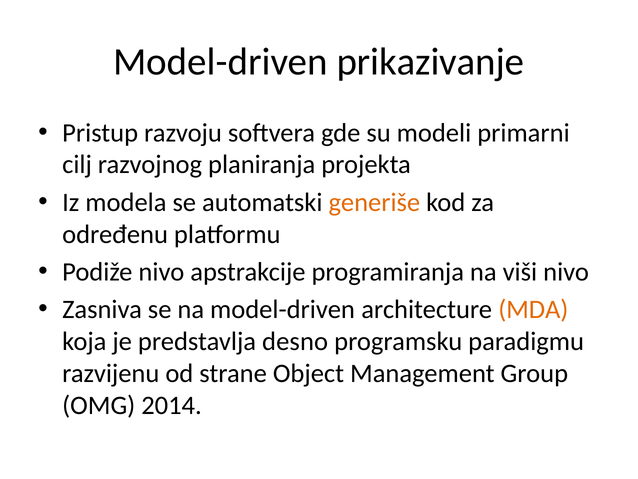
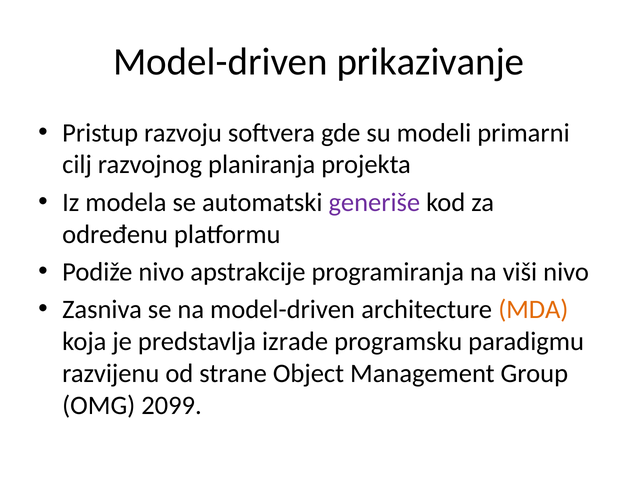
generiše colour: orange -> purple
desno: desno -> izrade
2014: 2014 -> 2099
